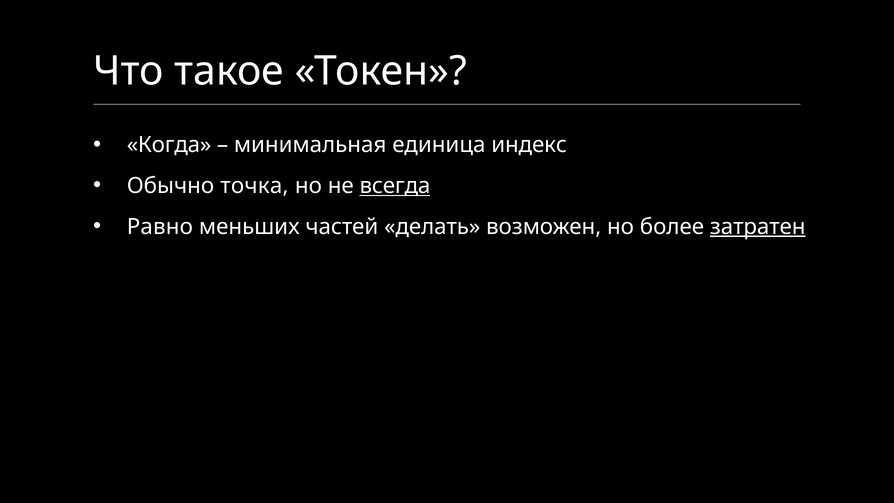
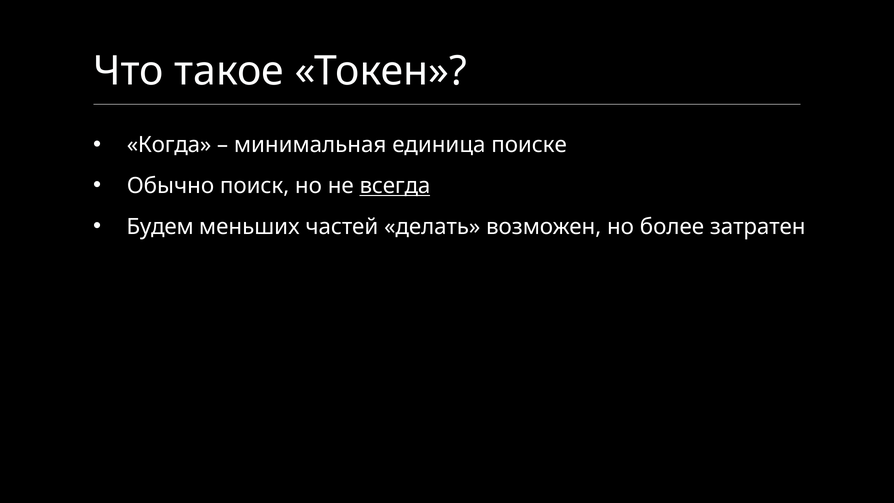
индекс: индекс -> поиске
точка: точка -> поиск
Равно: Равно -> Будем
затратен underline: present -> none
